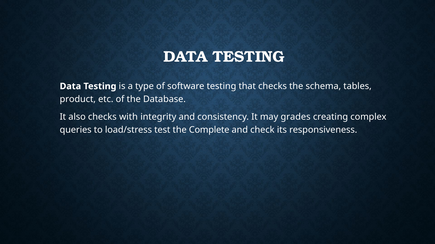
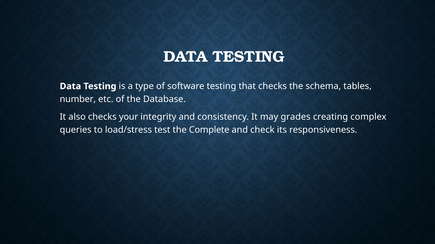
product: product -> number
with: with -> your
